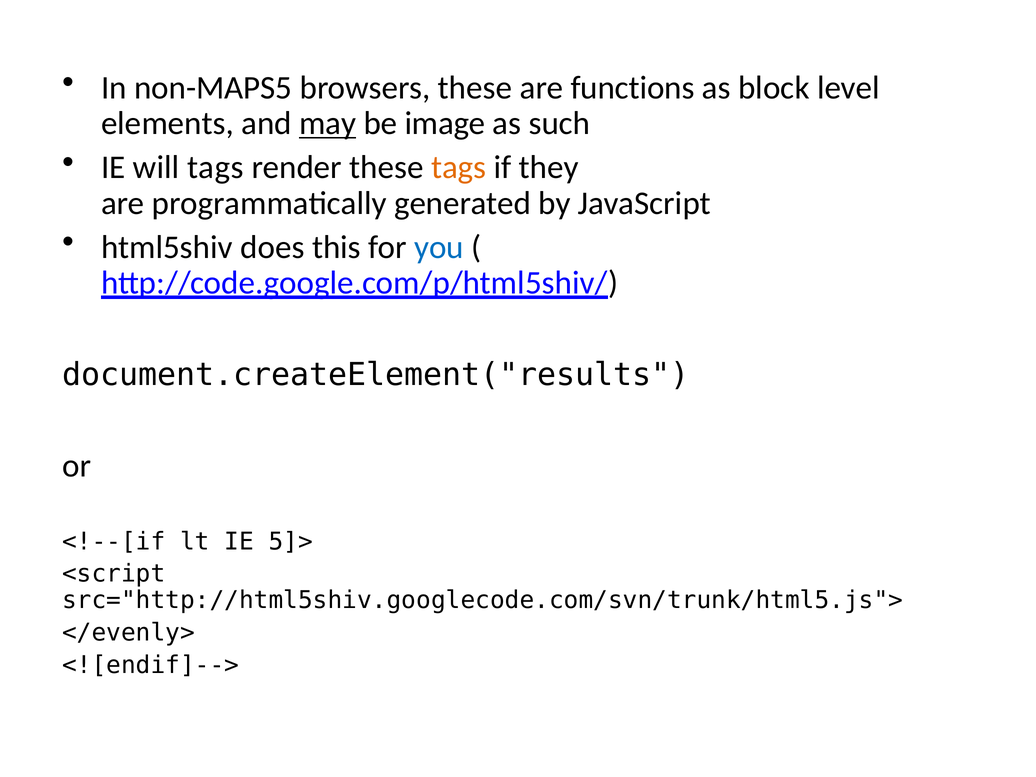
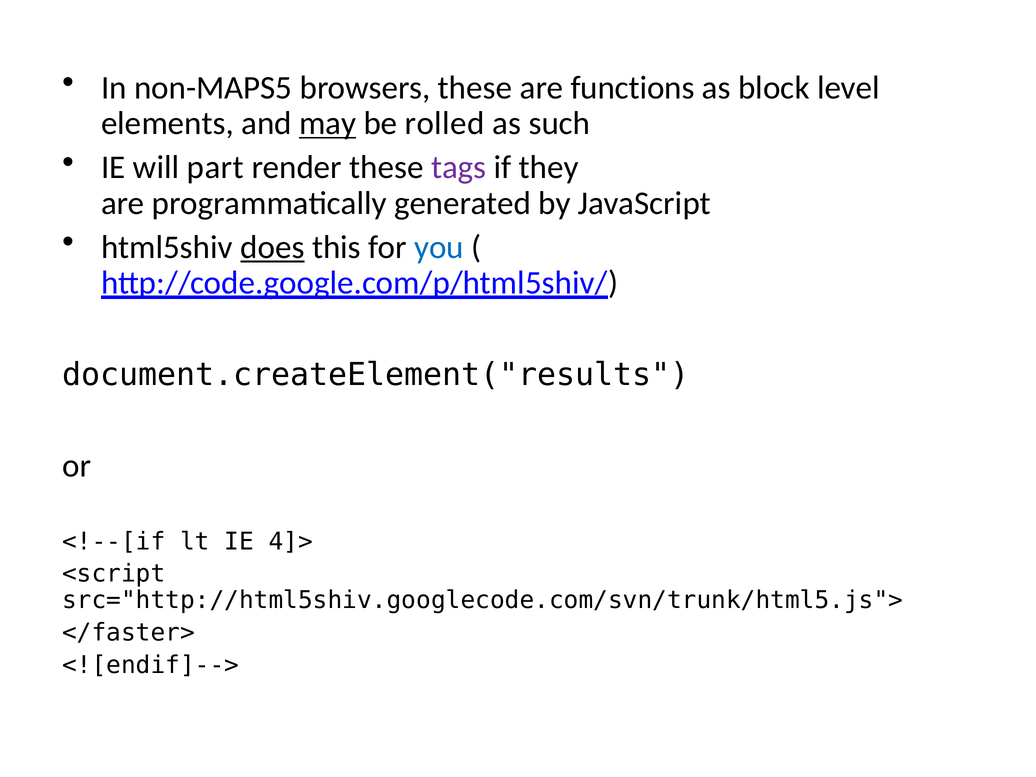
image: image -> rolled
will tags: tags -> part
tags at (459, 168) colour: orange -> purple
does underline: none -> present
5]>: 5]> -> 4]>
</evenly>: </evenly> -> </faster>
